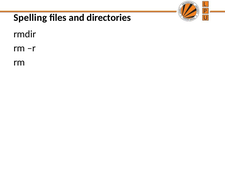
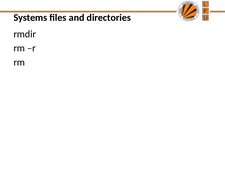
Spelling: Spelling -> Systems
